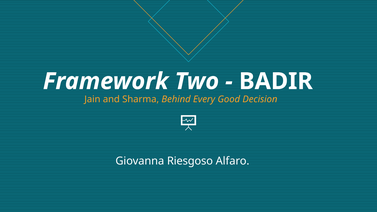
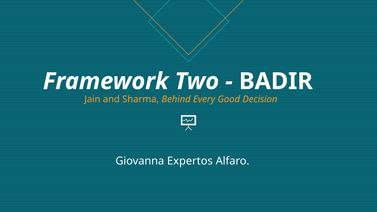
Riesgoso: Riesgoso -> Expertos
